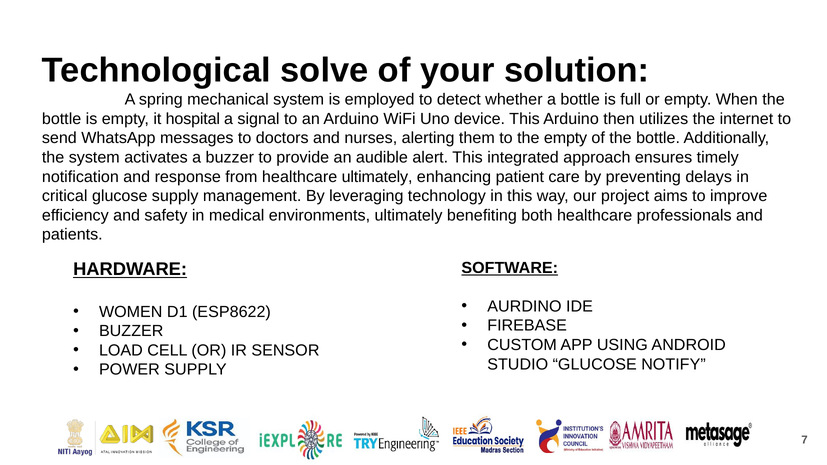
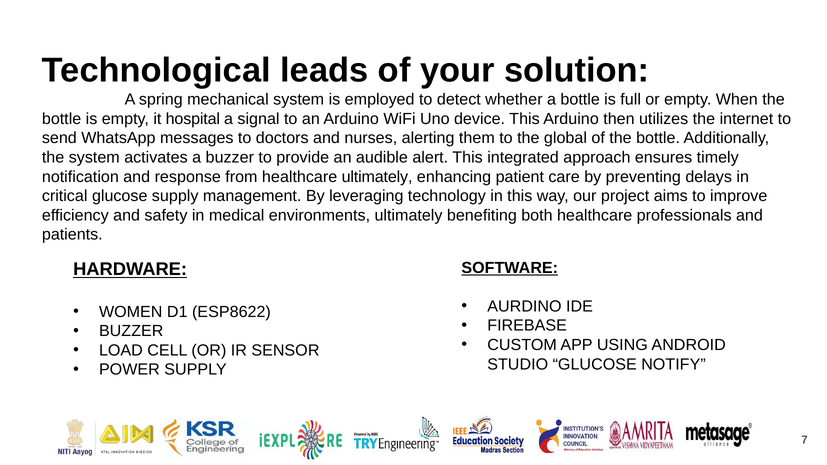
solve: solve -> leads
the empty: empty -> global
